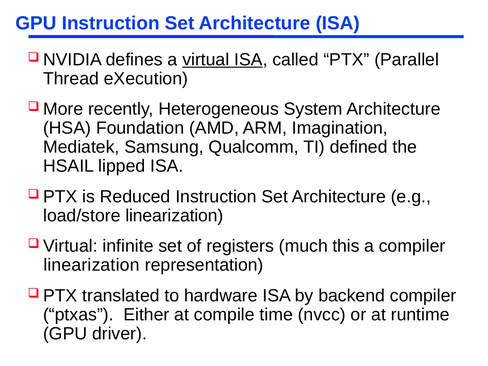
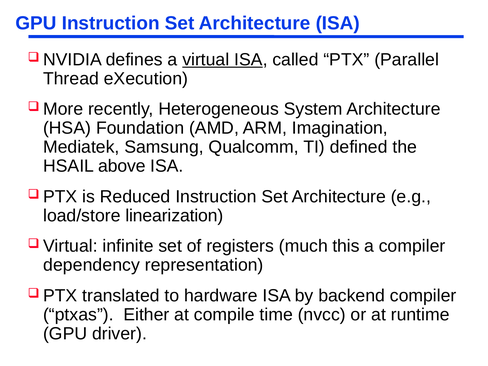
lipped: lipped -> above
linearization at (91, 265): linearization -> dependency
